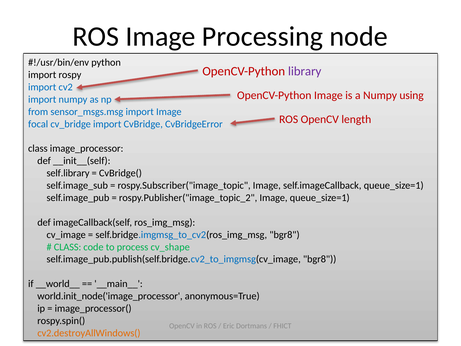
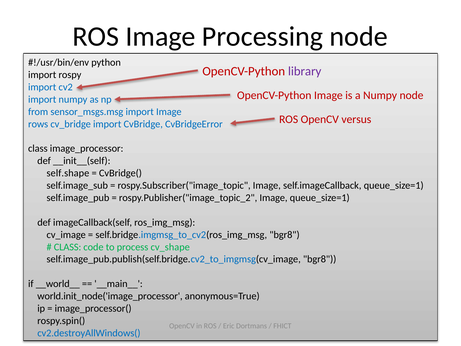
Numpy using: using -> node
length: length -> versus
focal: focal -> rows
self.library: self.library -> self.shape
cv2.destroyAllWindows( colour: orange -> blue
